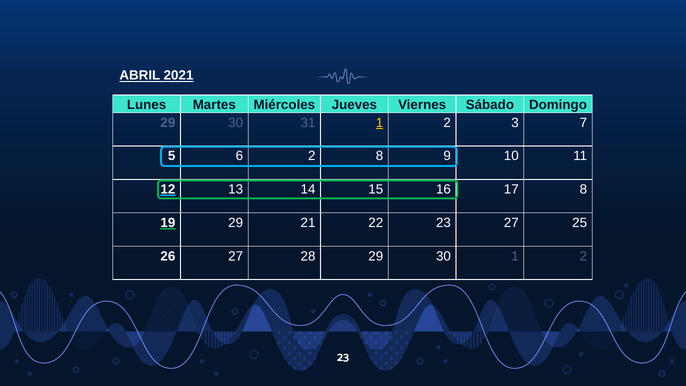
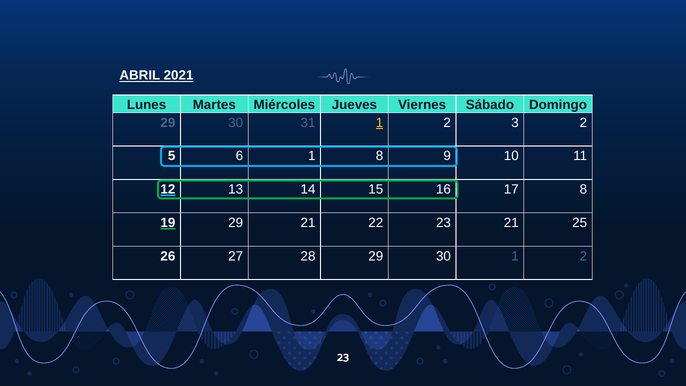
3 7: 7 -> 2
6 2: 2 -> 1
23 27: 27 -> 21
